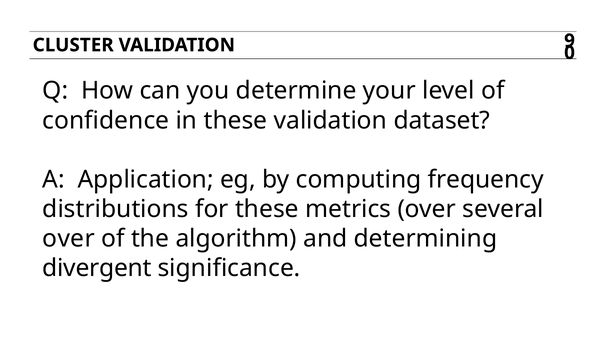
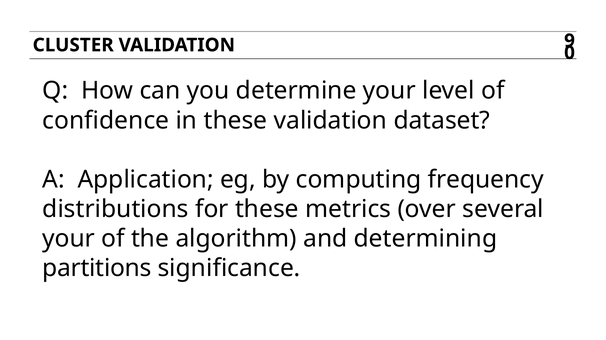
over at (69, 239): over -> your
divergent: divergent -> partitions
